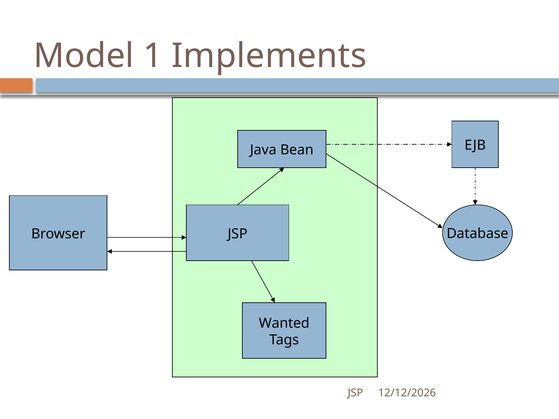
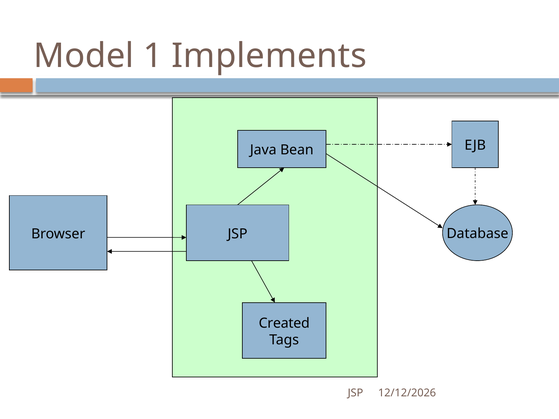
Wanted: Wanted -> Created
